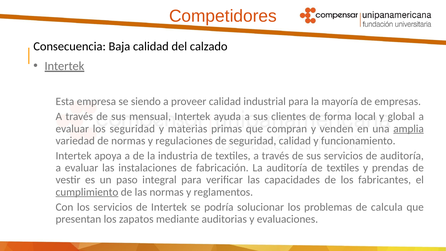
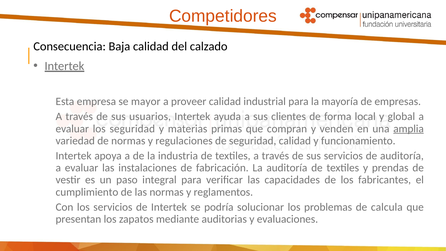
siendo: siendo -> mayor
mensual: mensual -> usuarios
cumplimiento underline: present -> none
